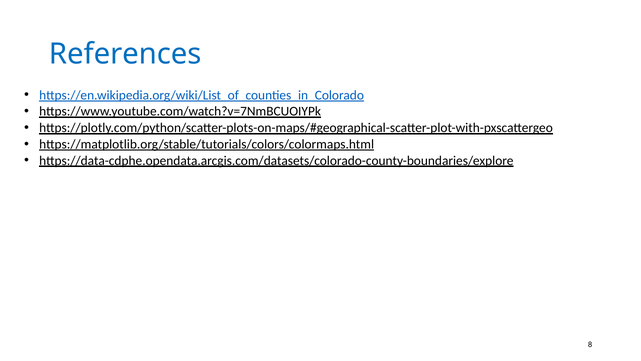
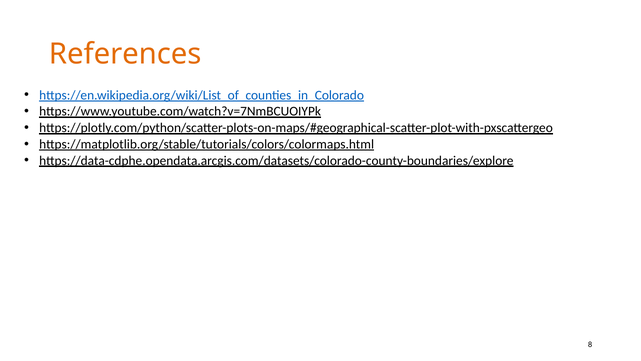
References colour: blue -> orange
